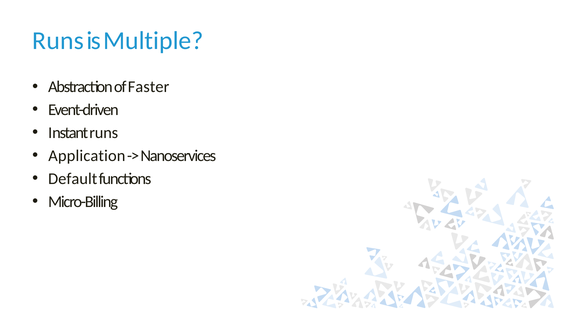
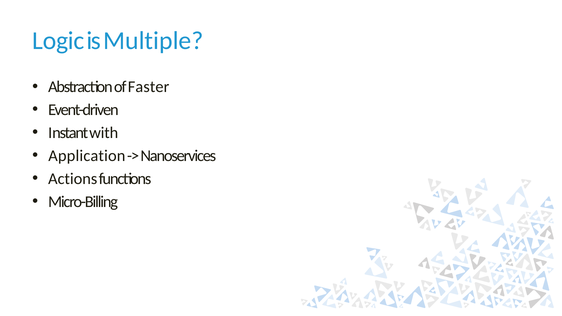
Runs at (58, 41): Runs -> Logic
Instant runs: runs -> with
Default: Default -> Actions
